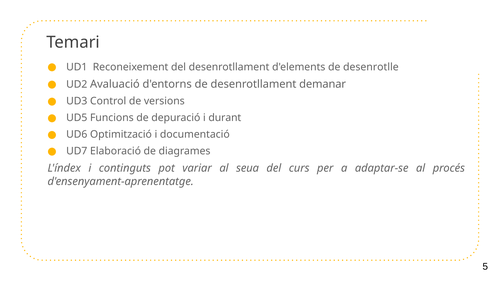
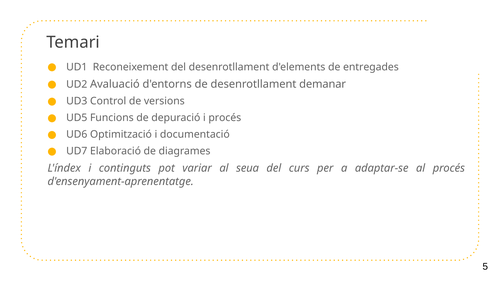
desenrotlle: desenrotlle -> entregades
i durant: durant -> procés
